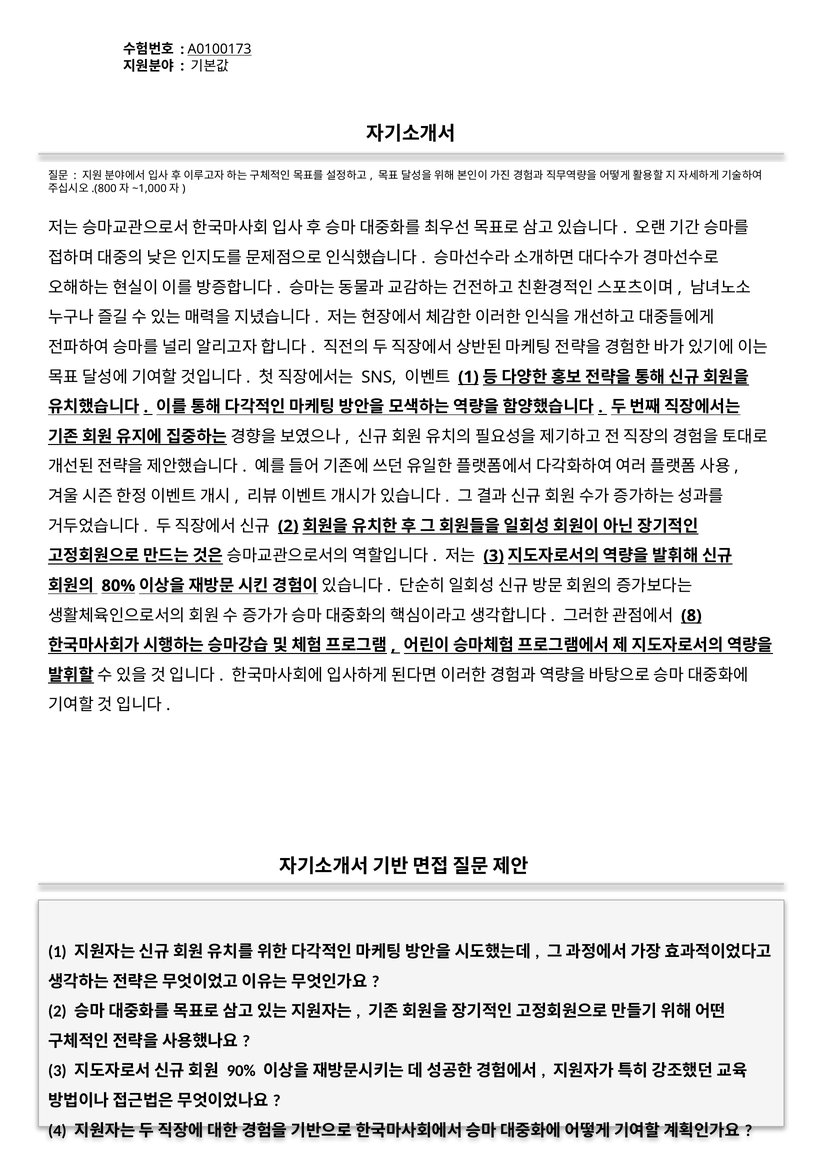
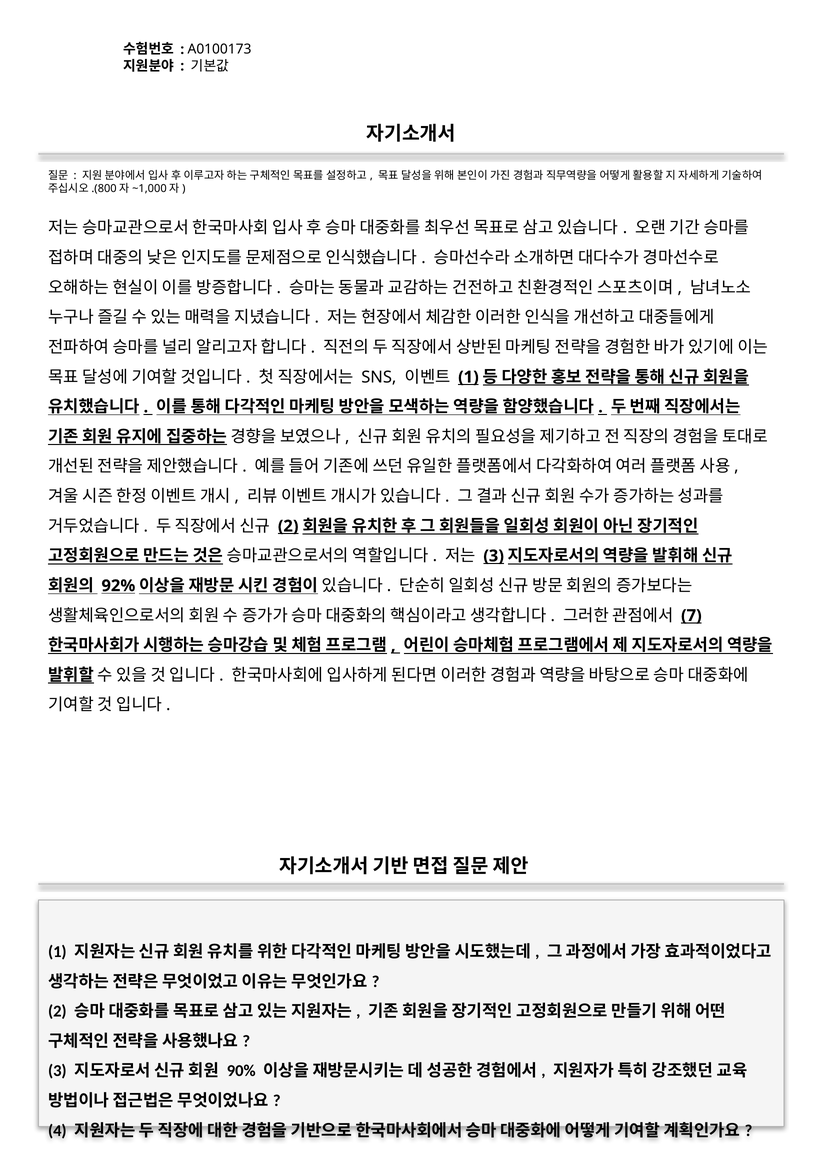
A0100173 underline: present -> none
80%: 80% -> 92%
8: 8 -> 7
